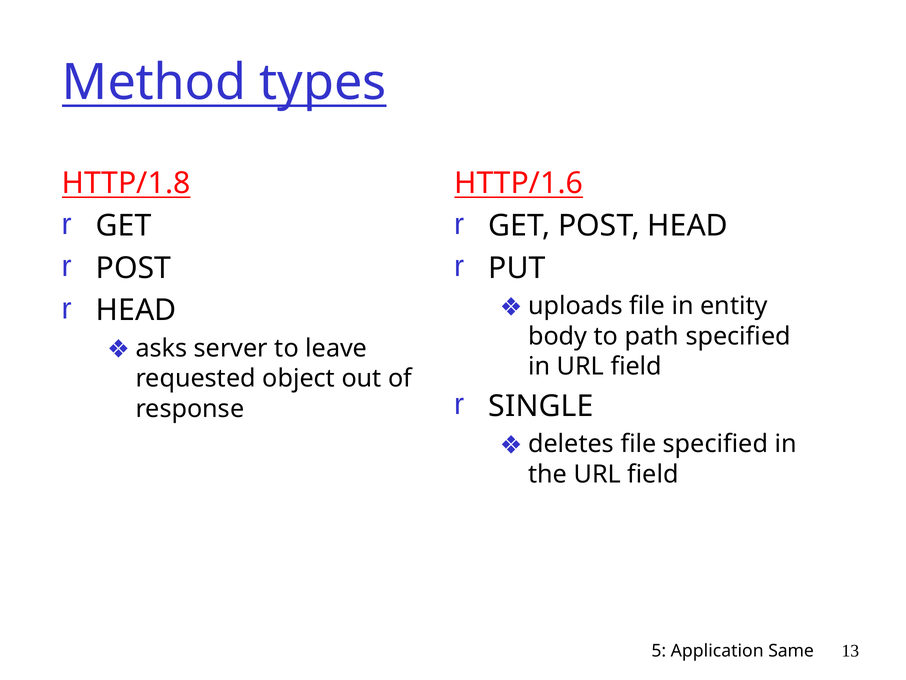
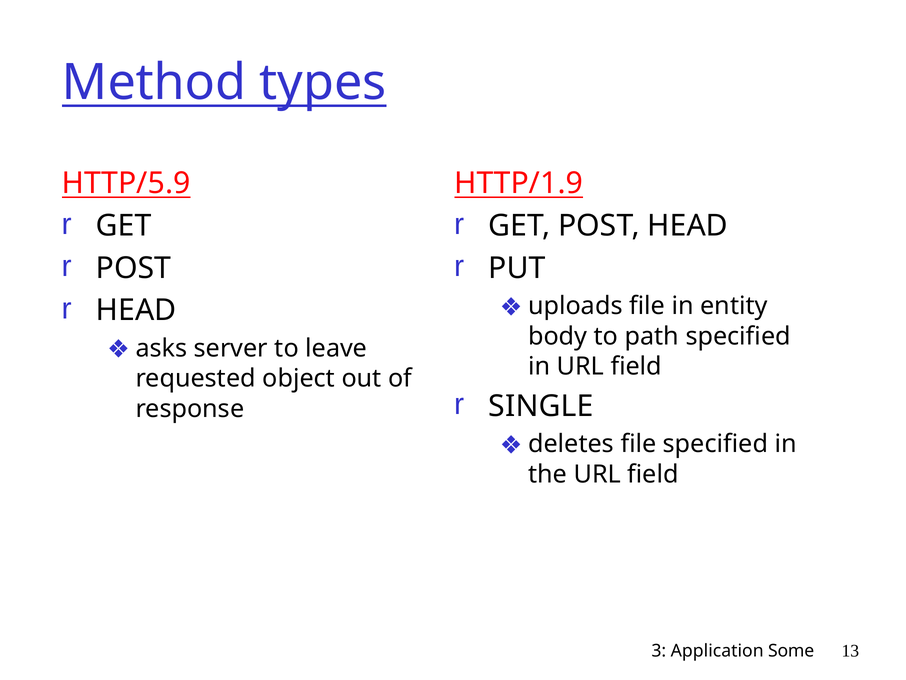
HTTP/1.8: HTTP/1.8 -> HTTP/5.9
HTTP/1.6: HTTP/1.6 -> HTTP/1.9
5: 5 -> 3
Same: Same -> Some
